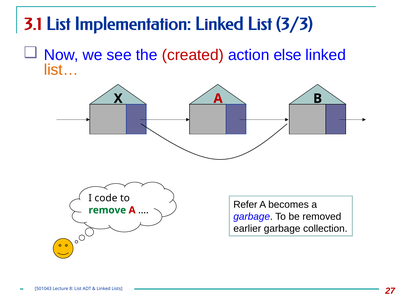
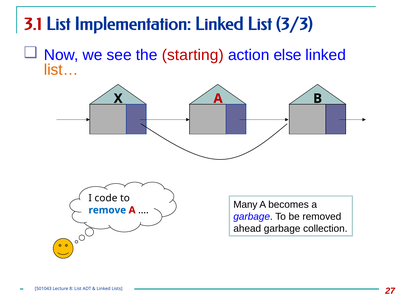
created: created -> starting
Refer: Refer -> Many
remove colour: green -> blue
earlier: earlier -> ahead
